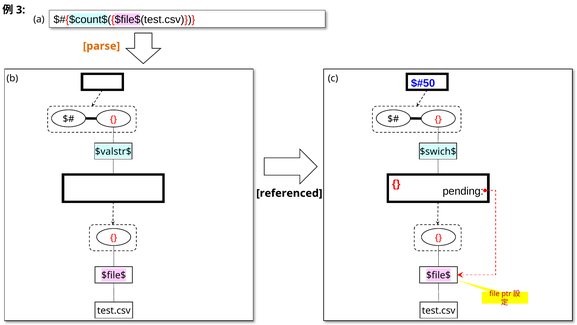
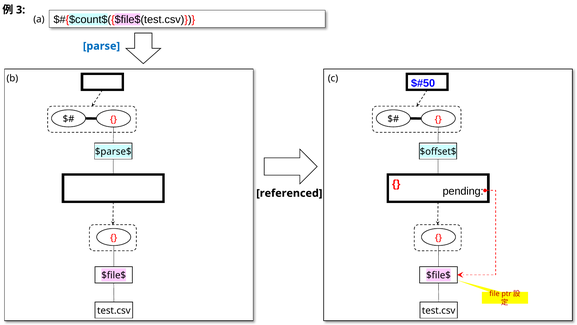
parse colour: orange -> blue
$valstr$: $valstr$ -> $parse$
$swich$: $swich$ -> $offset$
